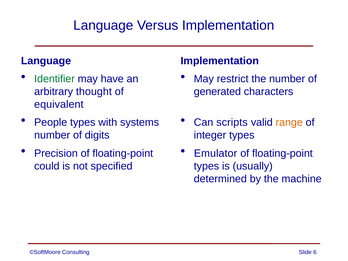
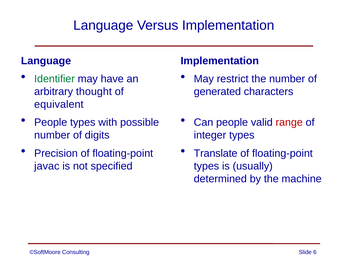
systems: systems -> possible
Can scripts: scripts -> people
range colour: orange -> red
Emulator: Emulator -> Translate
could: could -> javac
